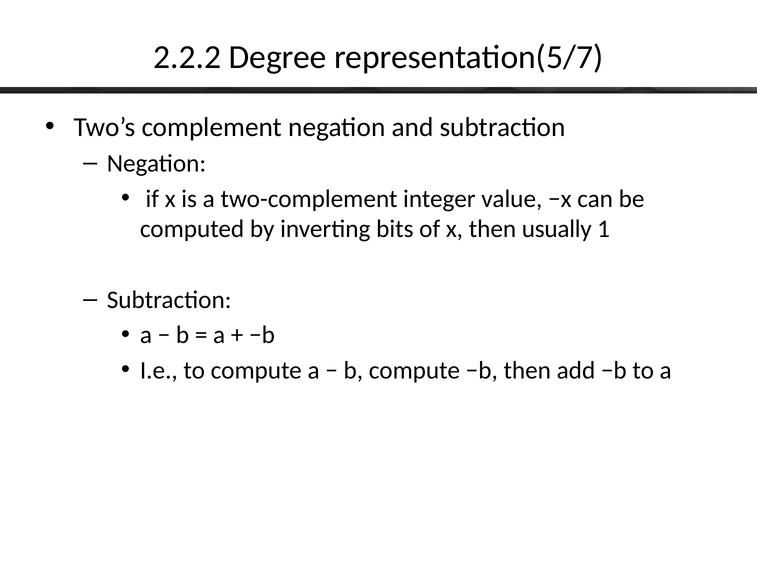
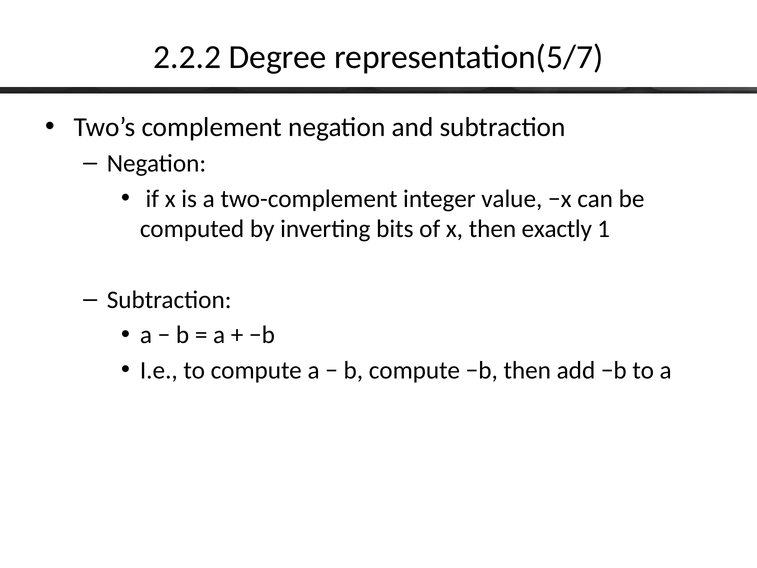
usually: usually -> exactly
